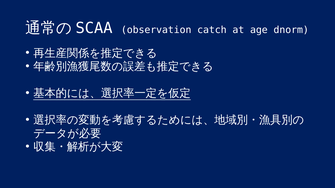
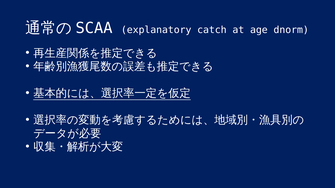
observation: observation -> explanatory
